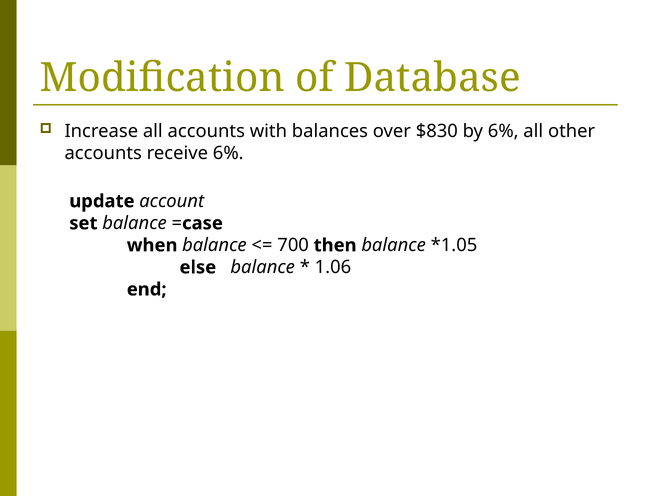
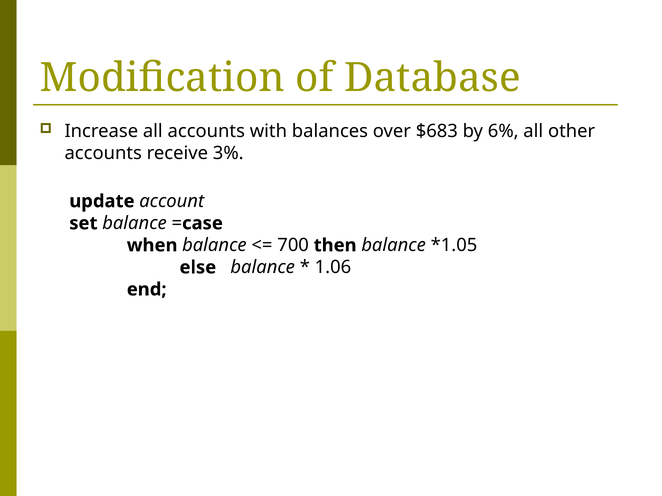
$830: $830 -> $683
receive 6%: 6% -> 3%
